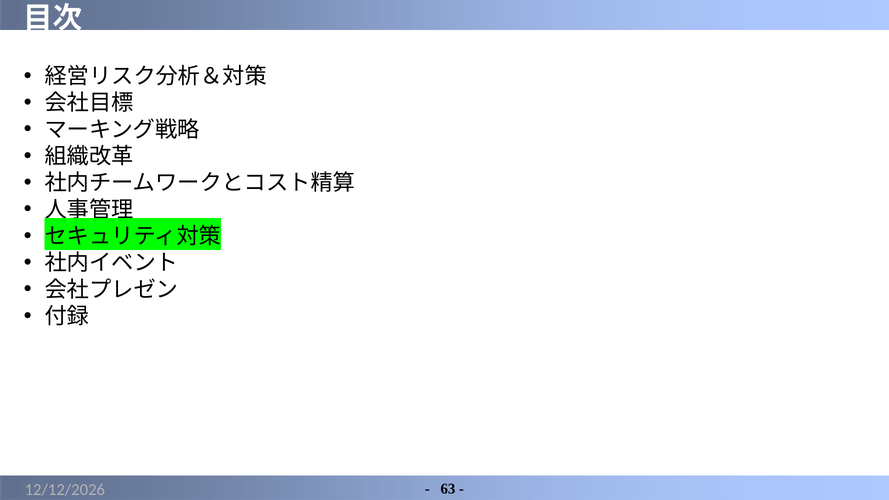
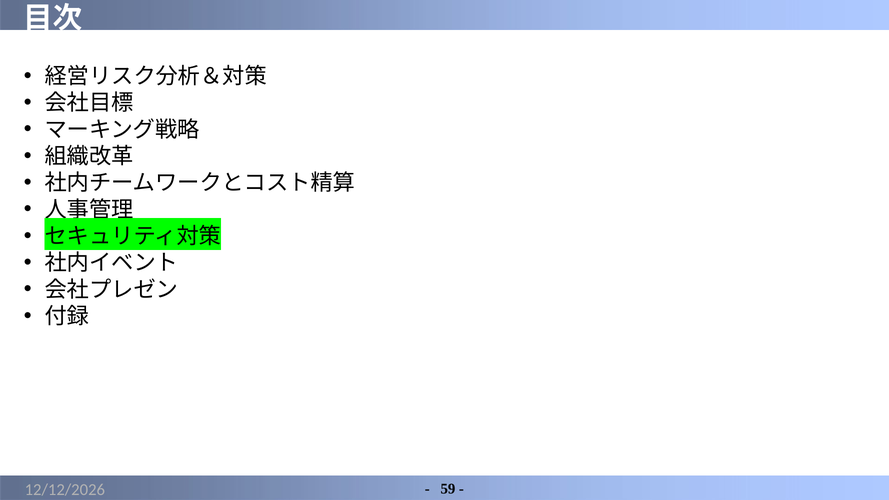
63: 63 -> 59
